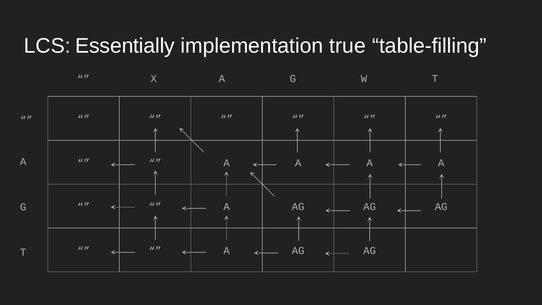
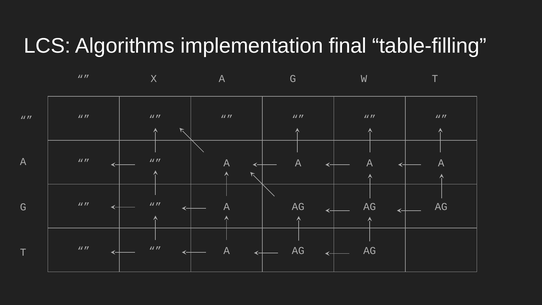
Essentially: Essentially -> Algorithms
true: true -> final
